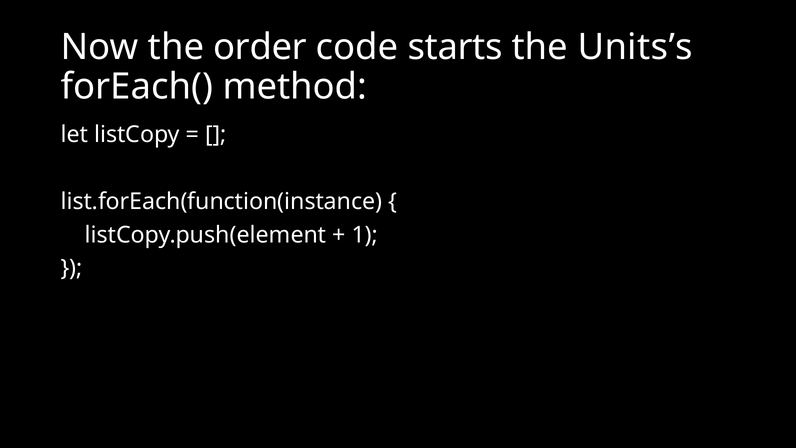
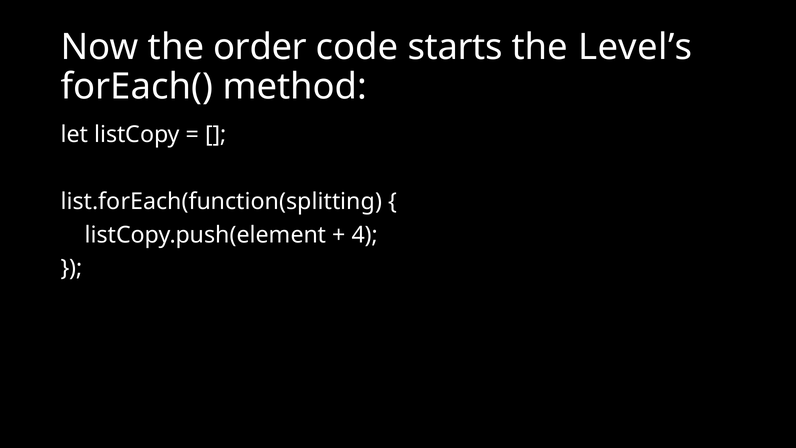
Units’s: Units’s -> Level’s
list.forEach(function(instance: list.forEach(function(instance -> list.forEach(function(splitting
1: 1 -> 4
